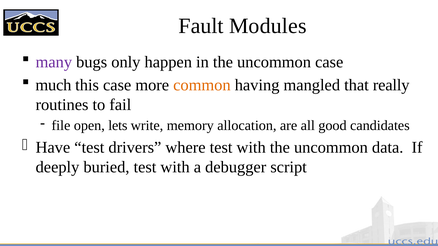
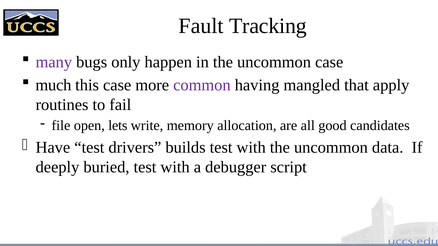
Modules: Modules -> Tracking
common colour: orange -> purple
really: really -> apply
where: where -> builds
